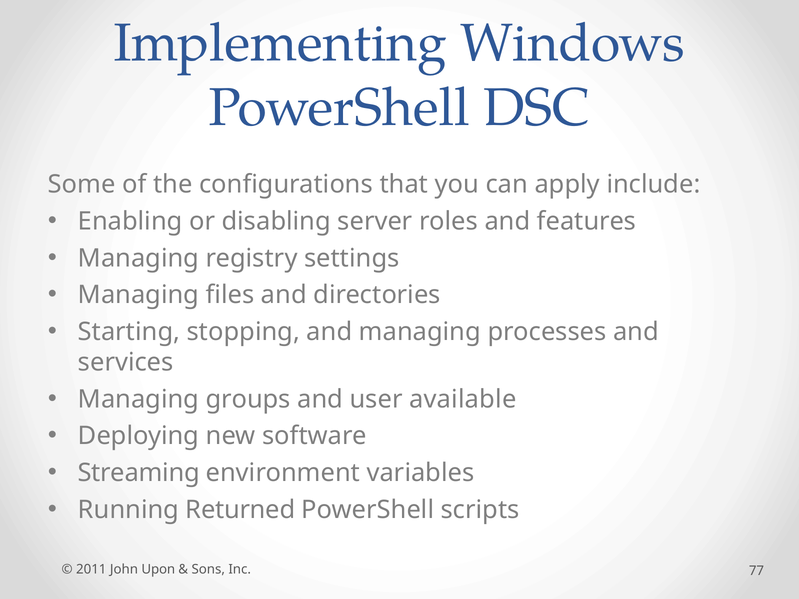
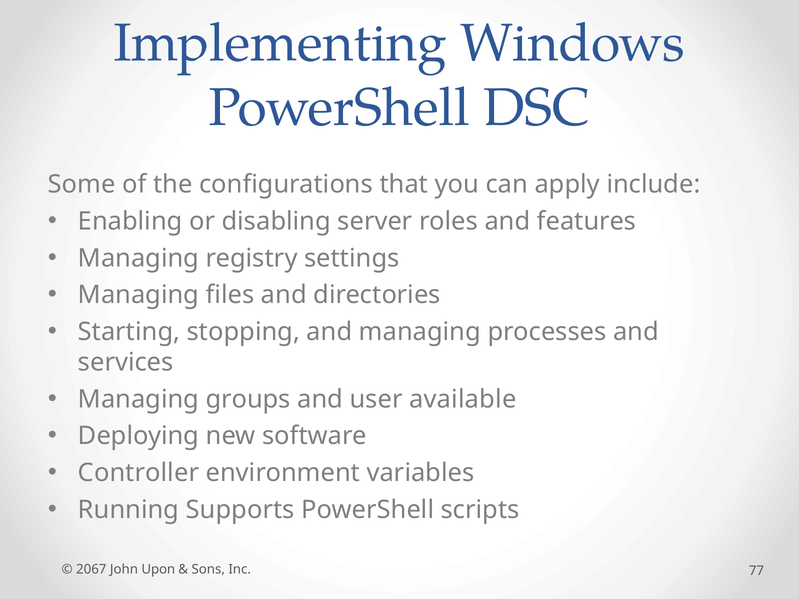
Streaming: Streaming -> Controller
Returned: Returned -> Supports
2011: 2011 -> 2067
